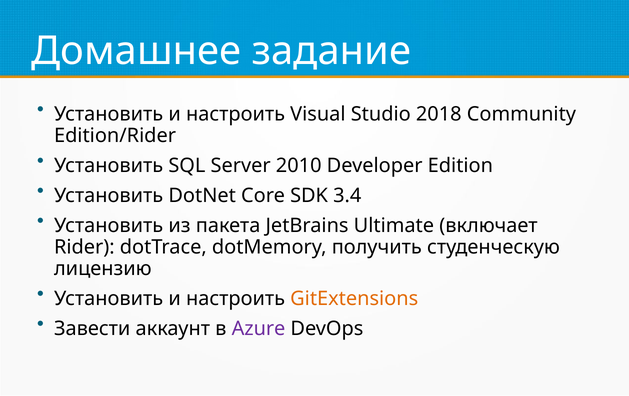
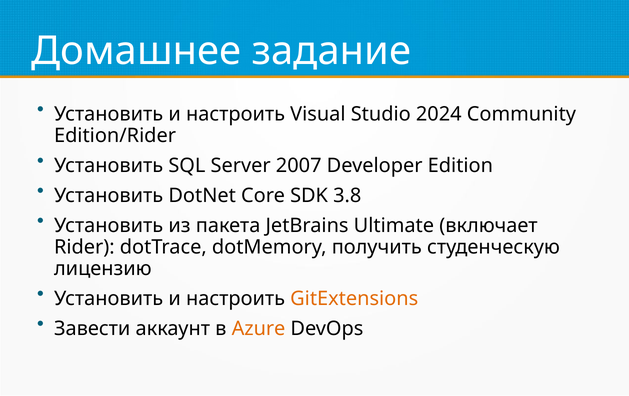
2018: 2018 -> 2024
2010: 2010 -> 2007
3.4: 3.4 -> 3.8
Azure colour: purple -> orange
